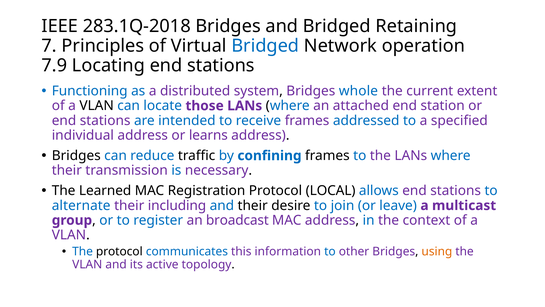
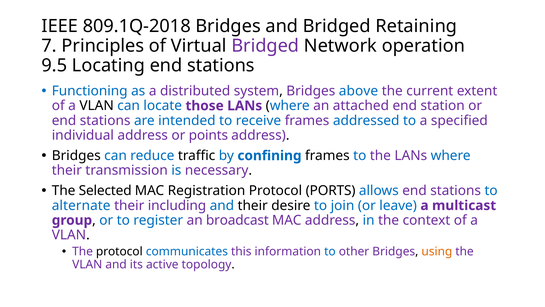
283.1Q-2018: 283.1Q-2018 -> 809.1Q-2018
Bridged at (265, 46) colour: blue -> purple
7.9: 7.9 -> 9.5
whole: whole -> above
learns: learns -> points
Learned: Learned -> Selected
LOCAL: LOCAL -> PORTS
The at (83, 251) colour: blue -> purple
